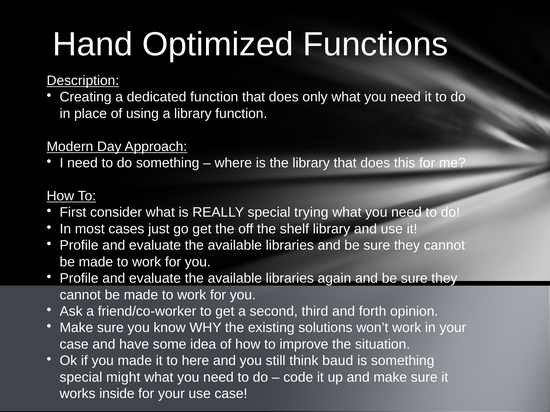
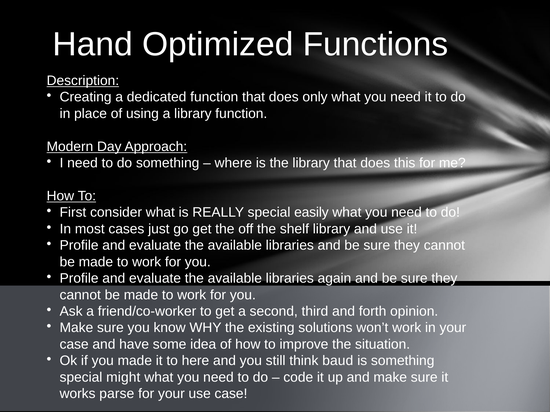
trying: trying -> easily
inside: inside -> parse
